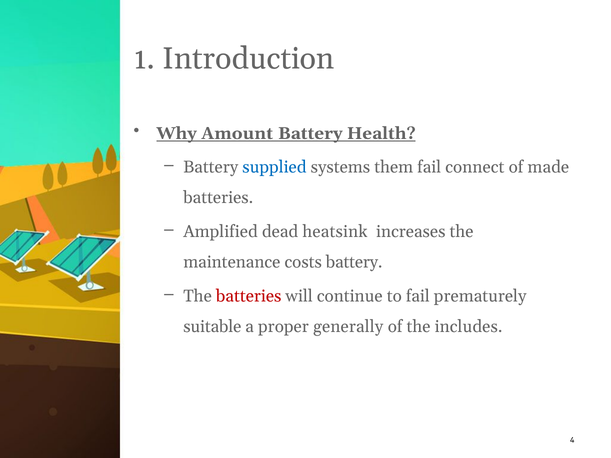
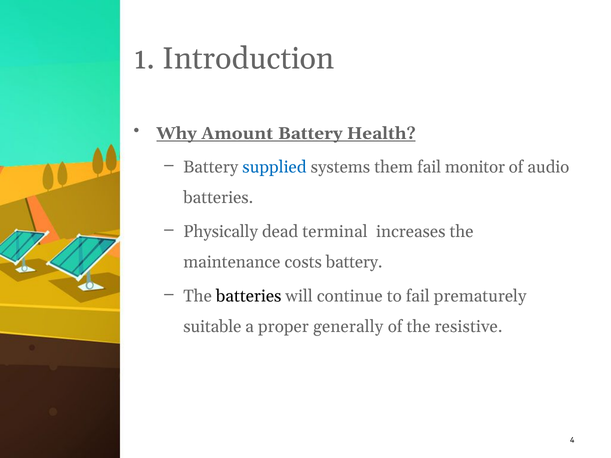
connect: connect -> monitor
made: made -> audio
Amplified: Amplified -> Physically
heatsink: heatsink -> terminal
batteries at (249, 296) colour: red -> black
includes: includes -> resistive
